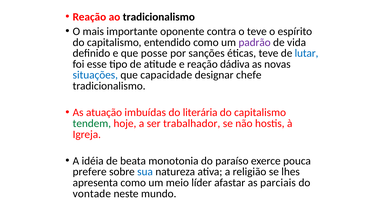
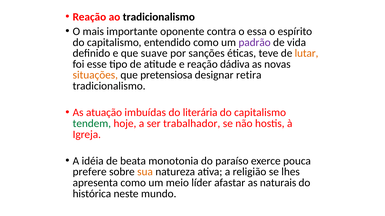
o teve: teve -> essa
posse: posse -> suave
lutar colour: blue -> orange
situações colour: blue -> orange
capacidade: capacidade -> pretensiosa
chefe: chefe -> retira
sua colour: blue -> orange
parciais: parciais -> naturais
vontade: vontade -> histórica
